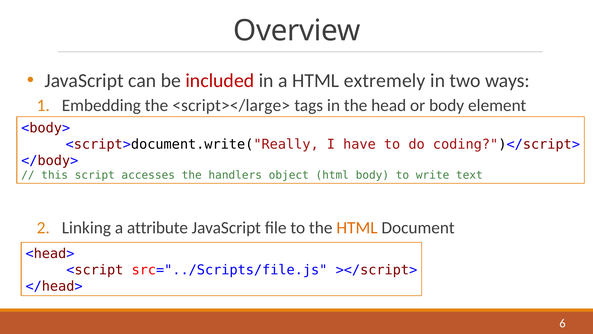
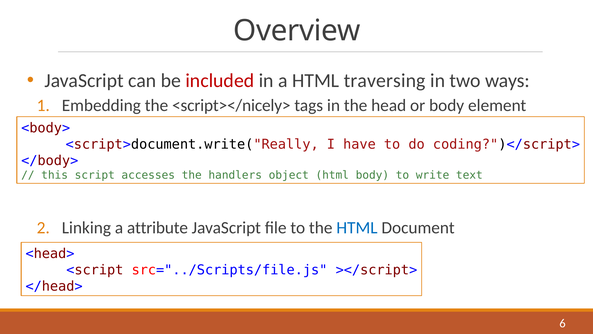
extremely: extremely -> traversing
<script></large>: <script></large> -> <script></nicely>
HTML at (357, 228) colour: orange -> blue
